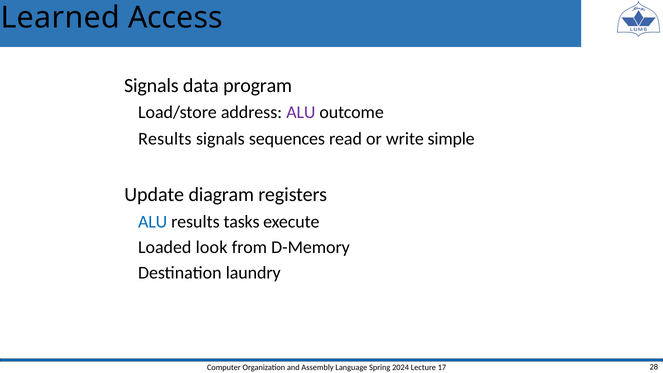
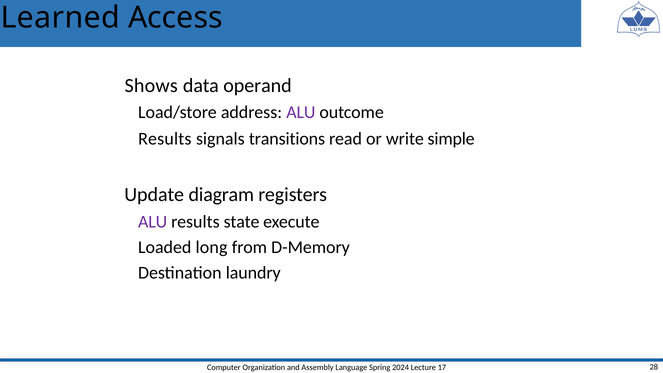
Signals at (151, 85): Signals -> Shows
program: program -> operand
sequences: sequences -> transitions
ALU at (153, 222) colour: blue -> purple
tasks: tasks -> state
look: look -> long
